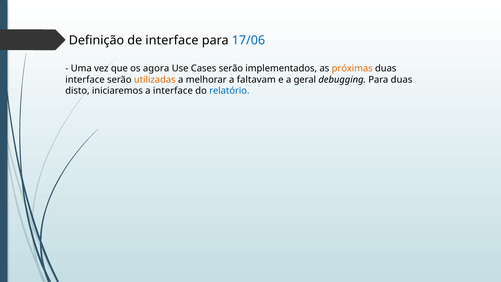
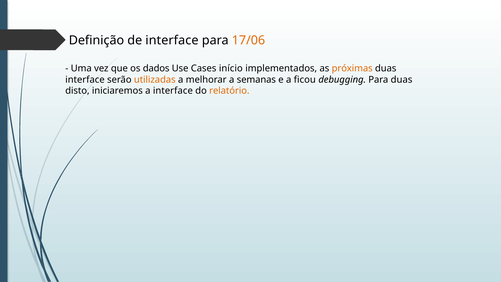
17/06 colour: blue -> orange
agora: agora -> dados
Cases serão: serão -> início
faltavam: faltavam -> semanas
geral: geral -> ficou
relatório colour: blue -> orange
